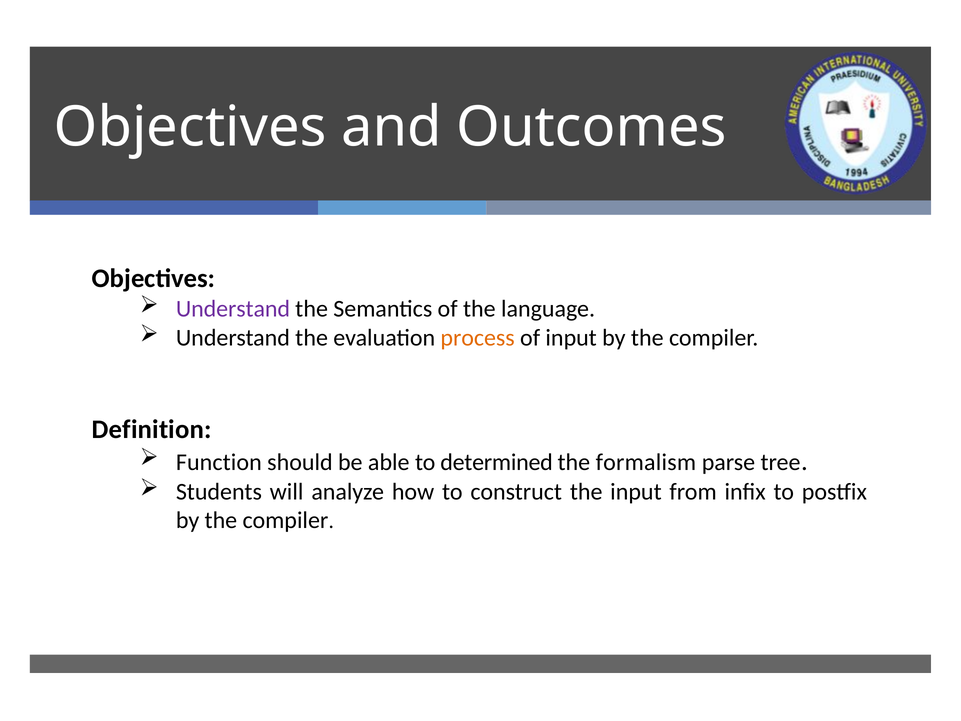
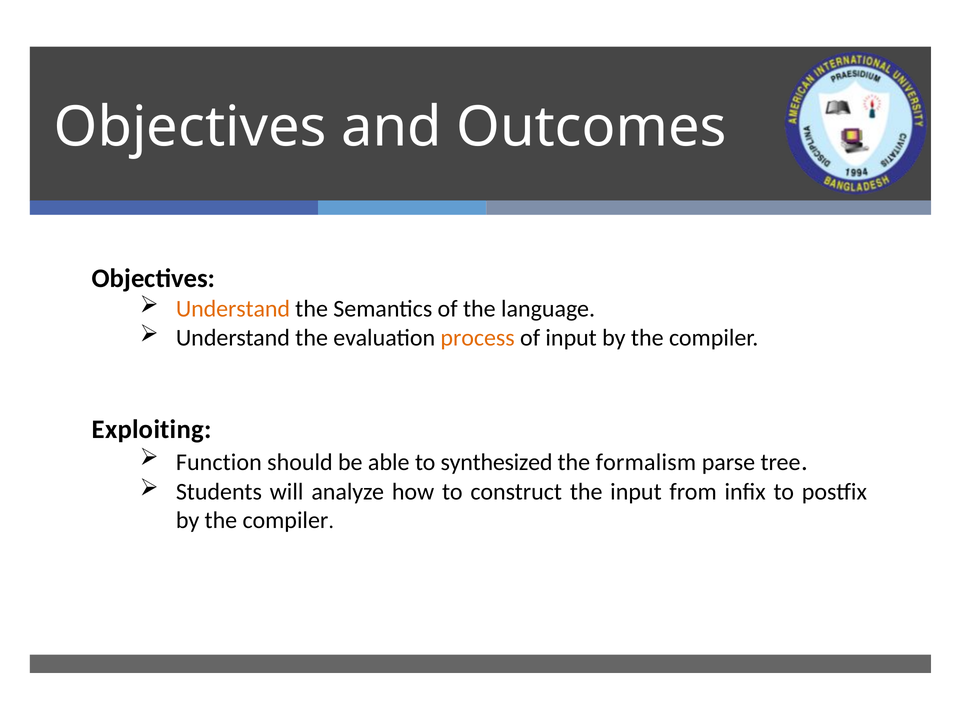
Understand at (233, 309) colour: purple -> orange
Definition: Definition -> Exploiting
determined: determined -> synthesized
